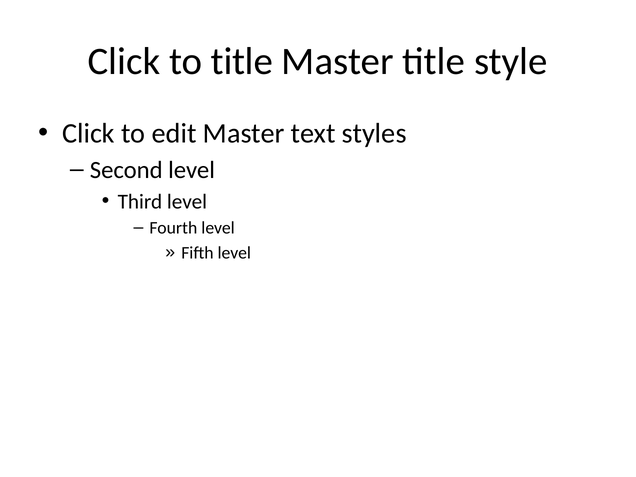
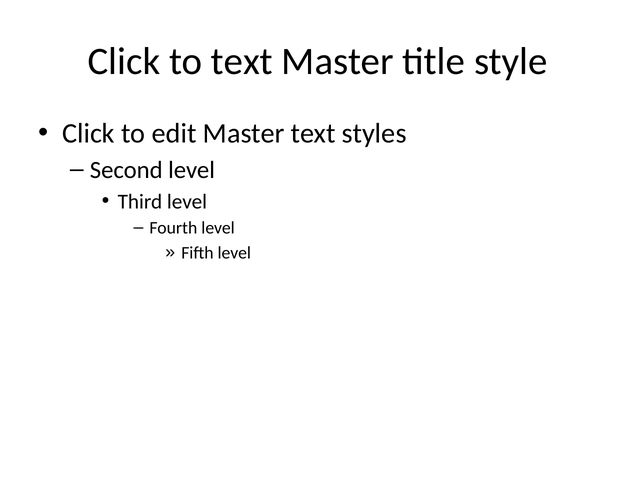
to title: title -> text
